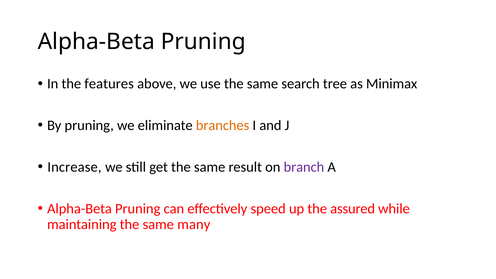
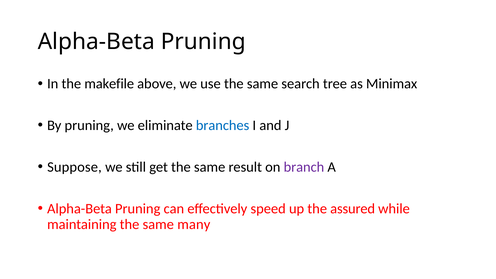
features: features -> makefile
branches colour: orange -> blue
Increase: Increase -> Suppose
